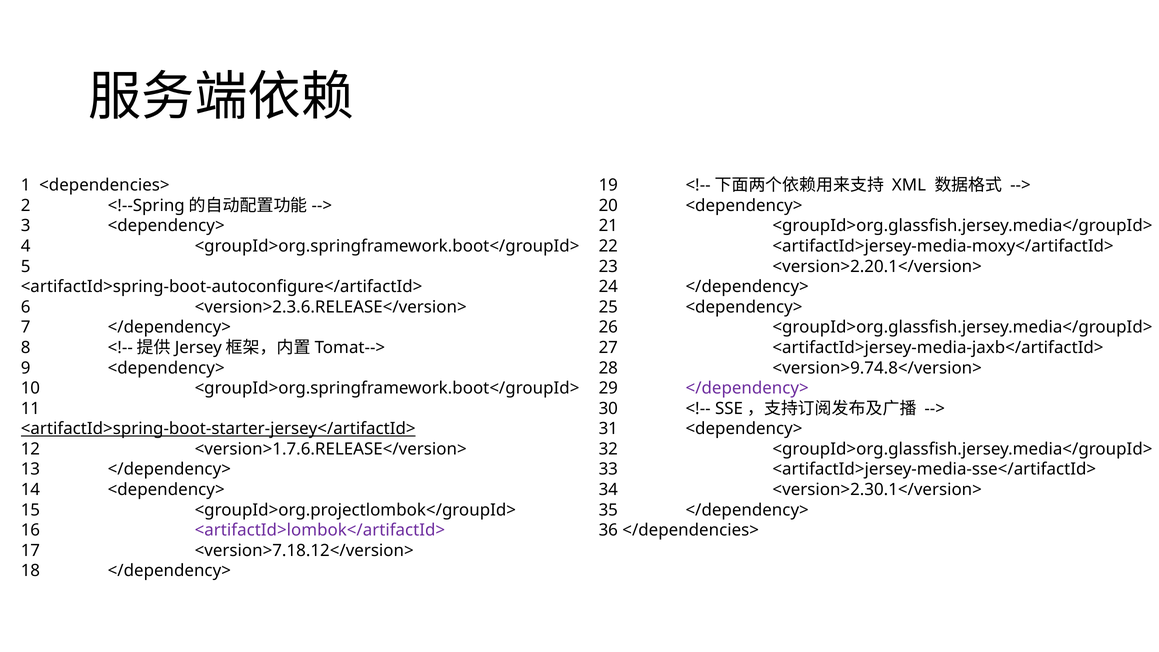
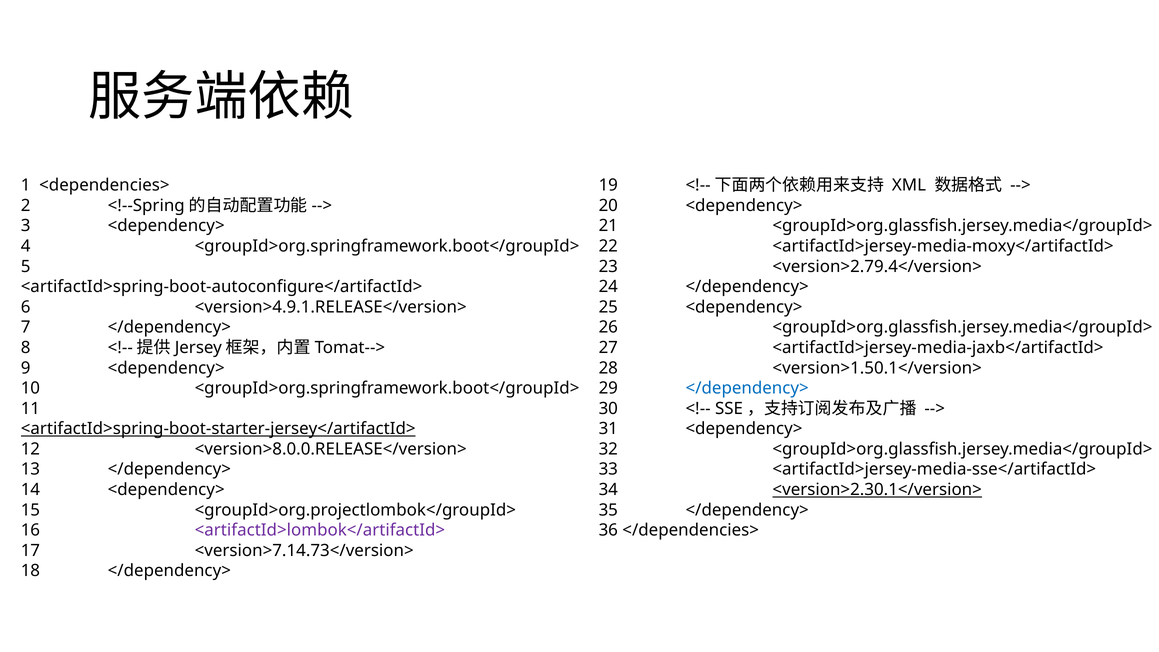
<version>2.20.1</version>: <version>2.20.1</version> -> <version>2.79.4</version>
<version>2.3.6.RELEASE</version>: <version>2.3.6.RELEASE</version> -> <version>4.9.1.RELEASE</version>
<version>9.74.8</version>: <version>9.74.8</version> -> <version>1.50.1</version>
</dependency> at (747, 388) colour: purple -> blue
<version>1.7.6.RELEASE</version>: <version>1.7.6.RELEASE</version> -> <version>8.0.0.RELEASE</version>
<version>2.30.1</version> underline: none -> present
<version>7.18.12</version>: <version>7.18.12</version> -> <version>7.14.73</version>
